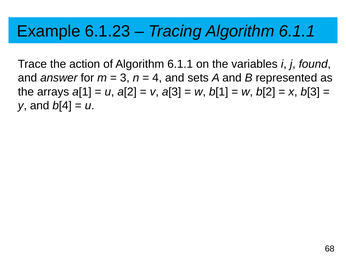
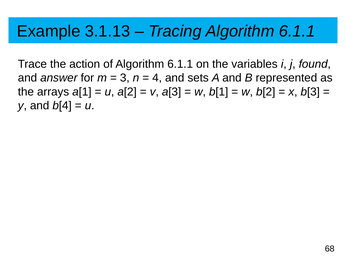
6.1.23: 6.1.23 -> 3.1.13
